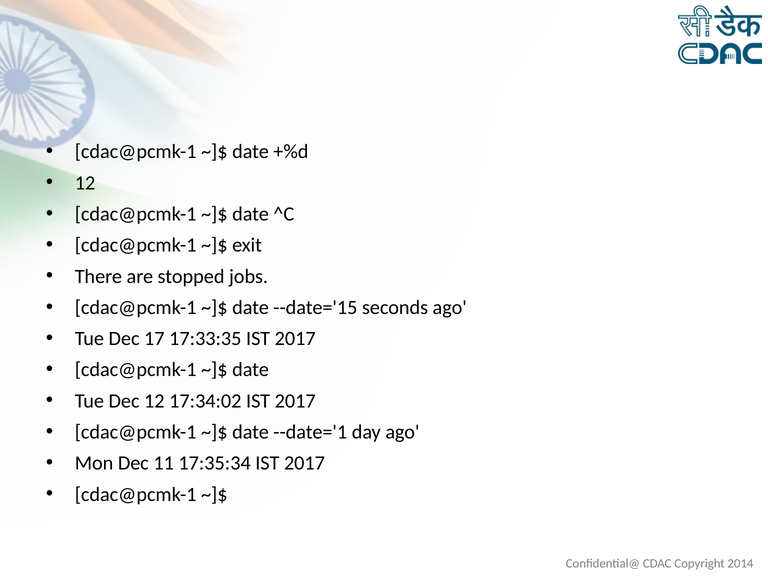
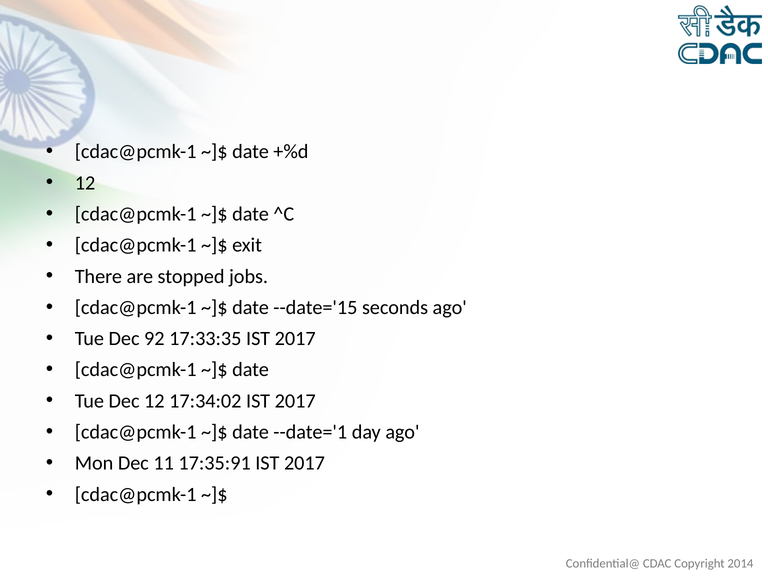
17: 17 -> 92
17:35:34: 17:35:34 -> 17:35:91
